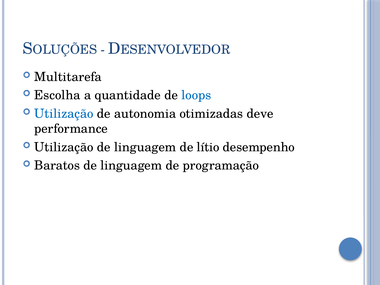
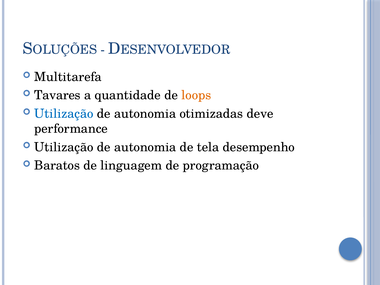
Escolha: Escolha -> Tavares
loops colour: blue -> orange
linguagem at (145, 147): linguagem -> autonomia
lítio: lítio -> tela
